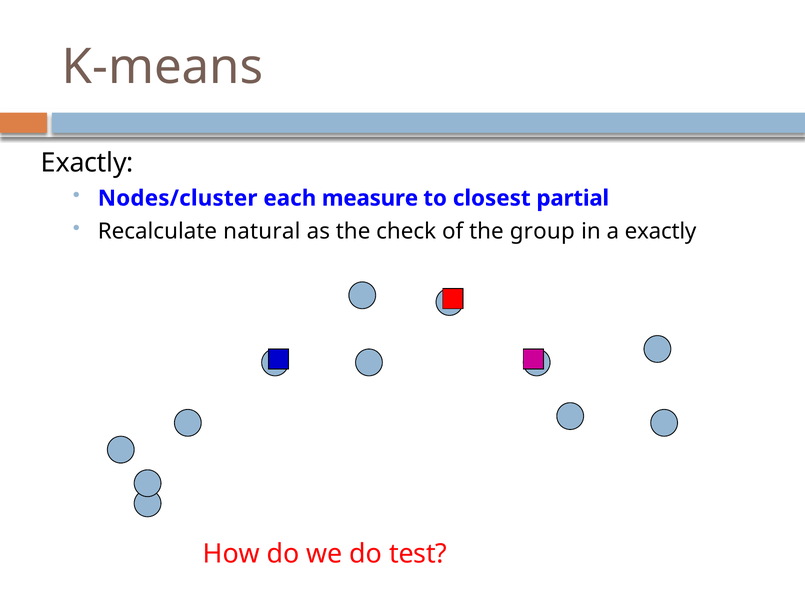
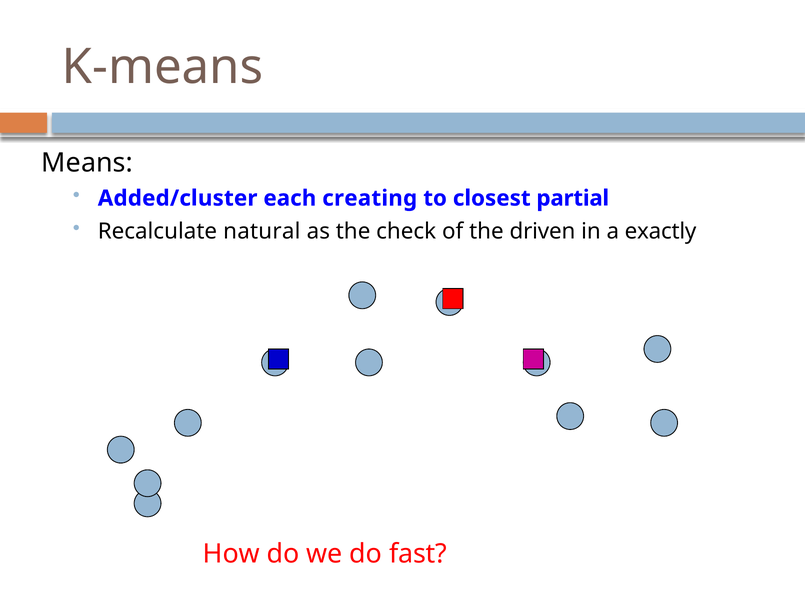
Exactly at (87, 163): Exactly -> Means
Nodes/cluster: Nodes/cluster -> Added/cluster
measure: measure -> creating
group: group -> driven
test: test -> fast
